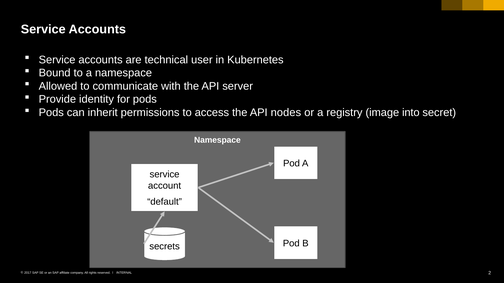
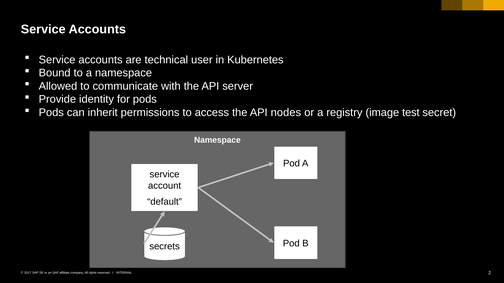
into: into -> test
